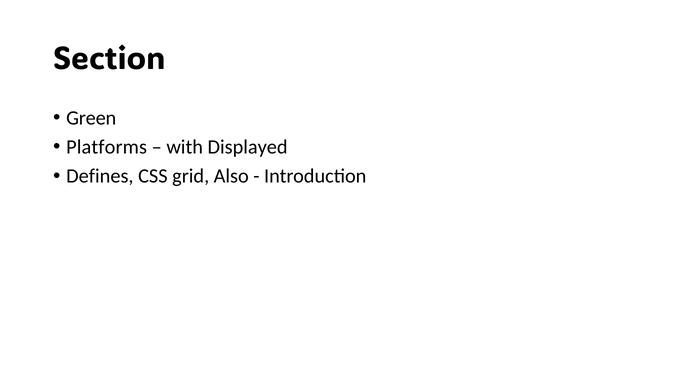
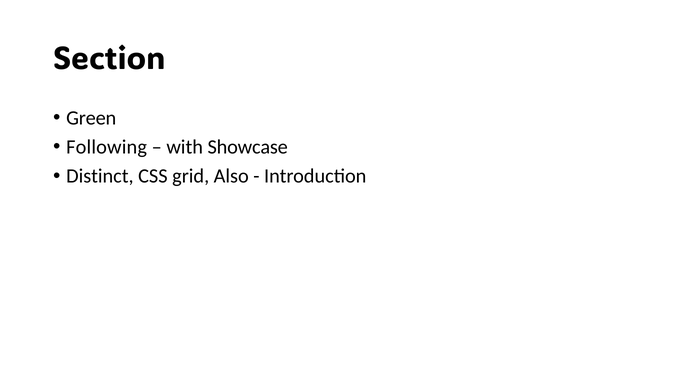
Platforms: Platforms -> Following
Displayed: Displayed -> Showcase
Defines: Defines -> Distinct
